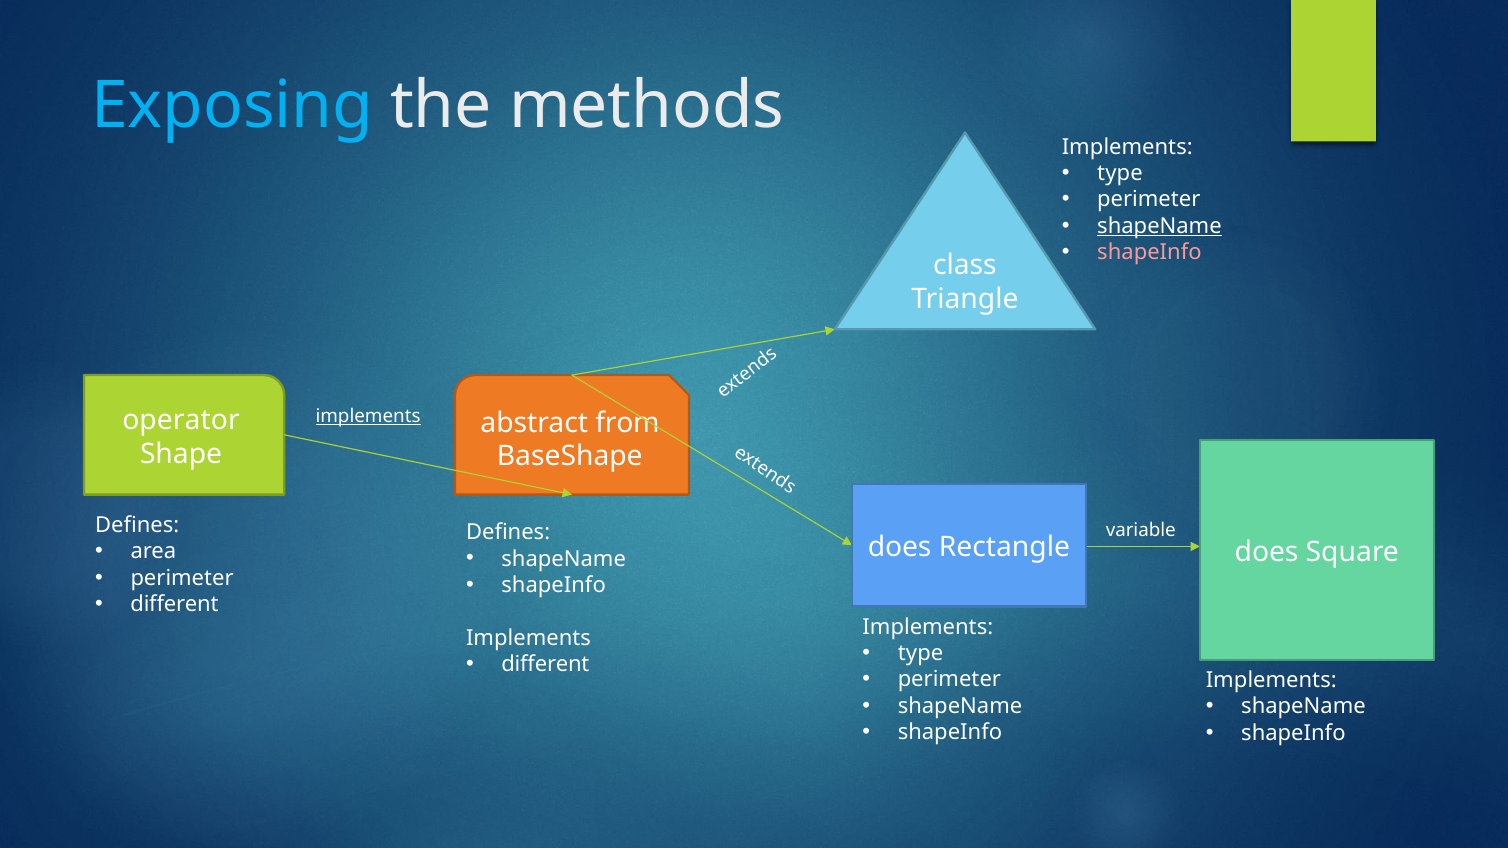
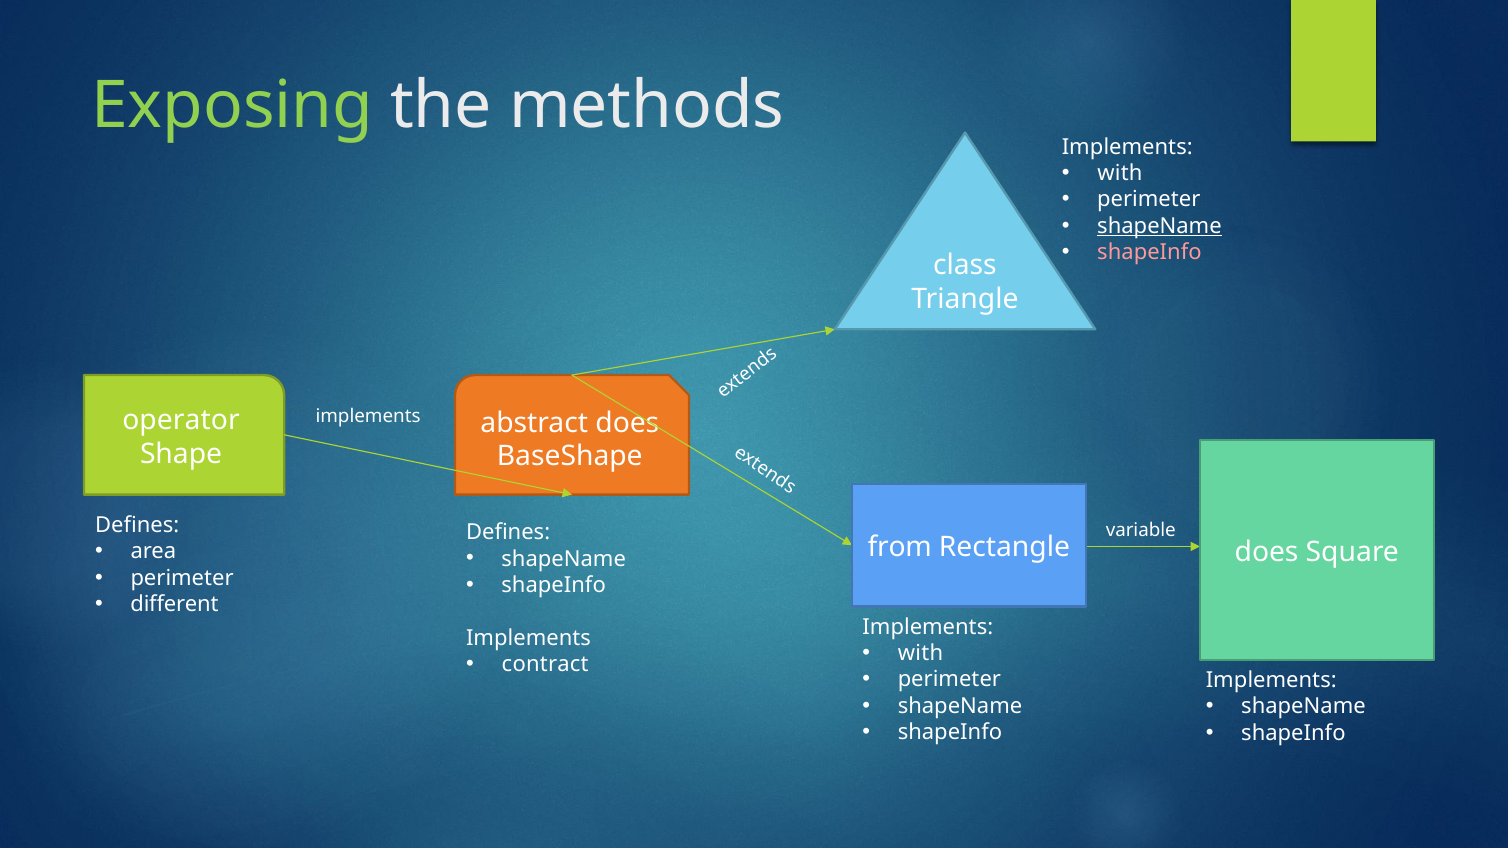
Exposing colour: light blue -> light green
type at (1120, 173): type -> with
implements at (368, 417) underline: present -> none
abstract from: from -> does
does at (900, 547): does -> from
type at (921, 653): type -> with
different at (545, 665): different -> contract
